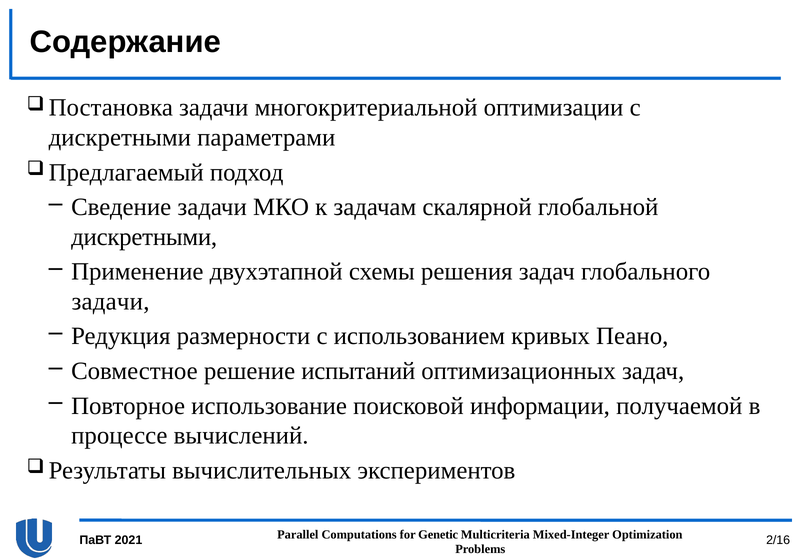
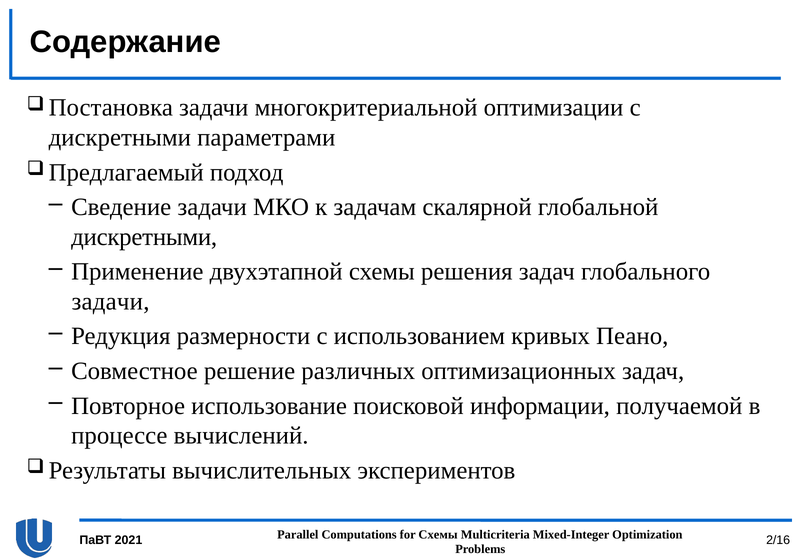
испытаний: испытаний -> различных
for Genetic: Genetic -> Схемы
